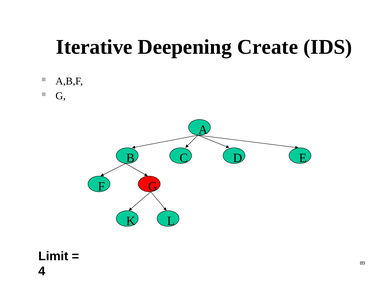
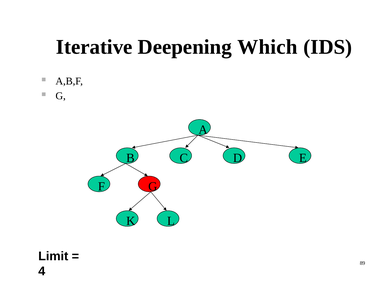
Create: Create -> Which
